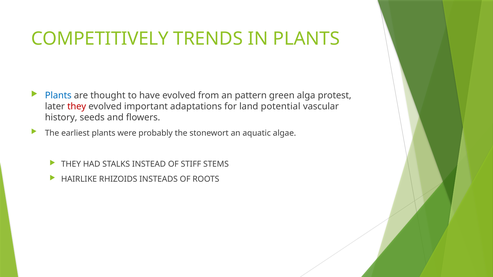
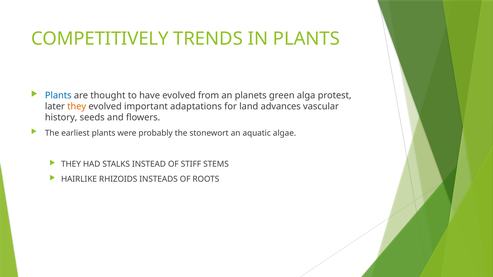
pattern: pattern -> planets
they at (77, 107) colour: red -> orange
potential: potential -> advances
